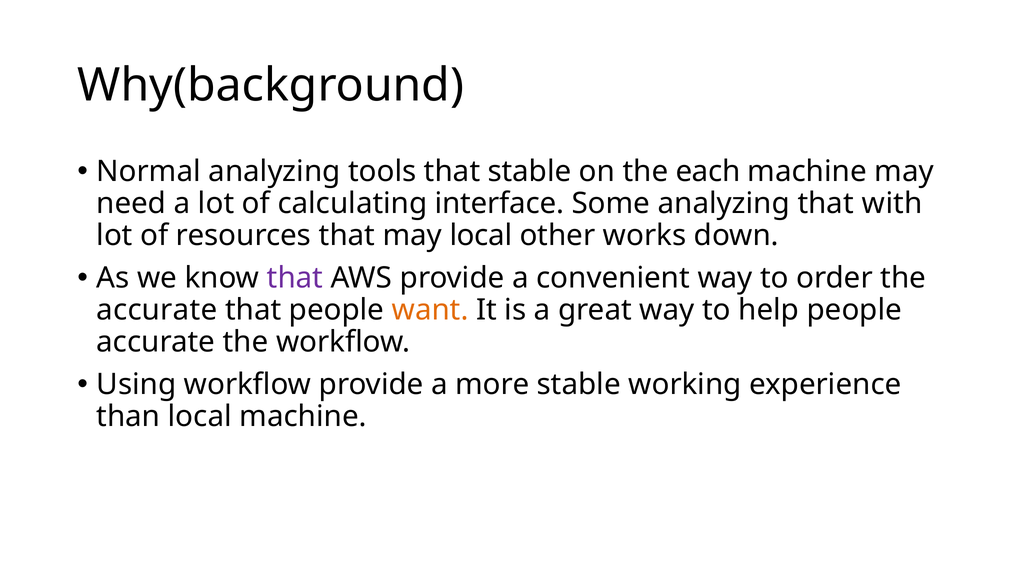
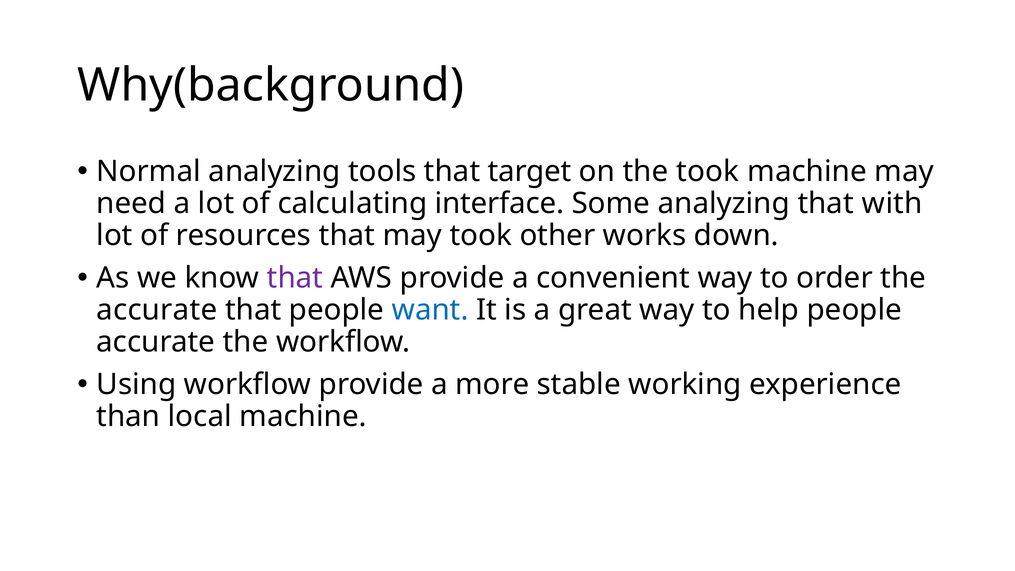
that stable: stable -> target
the each: each -> took
may local: local -> took
want colour: orange -> blue
